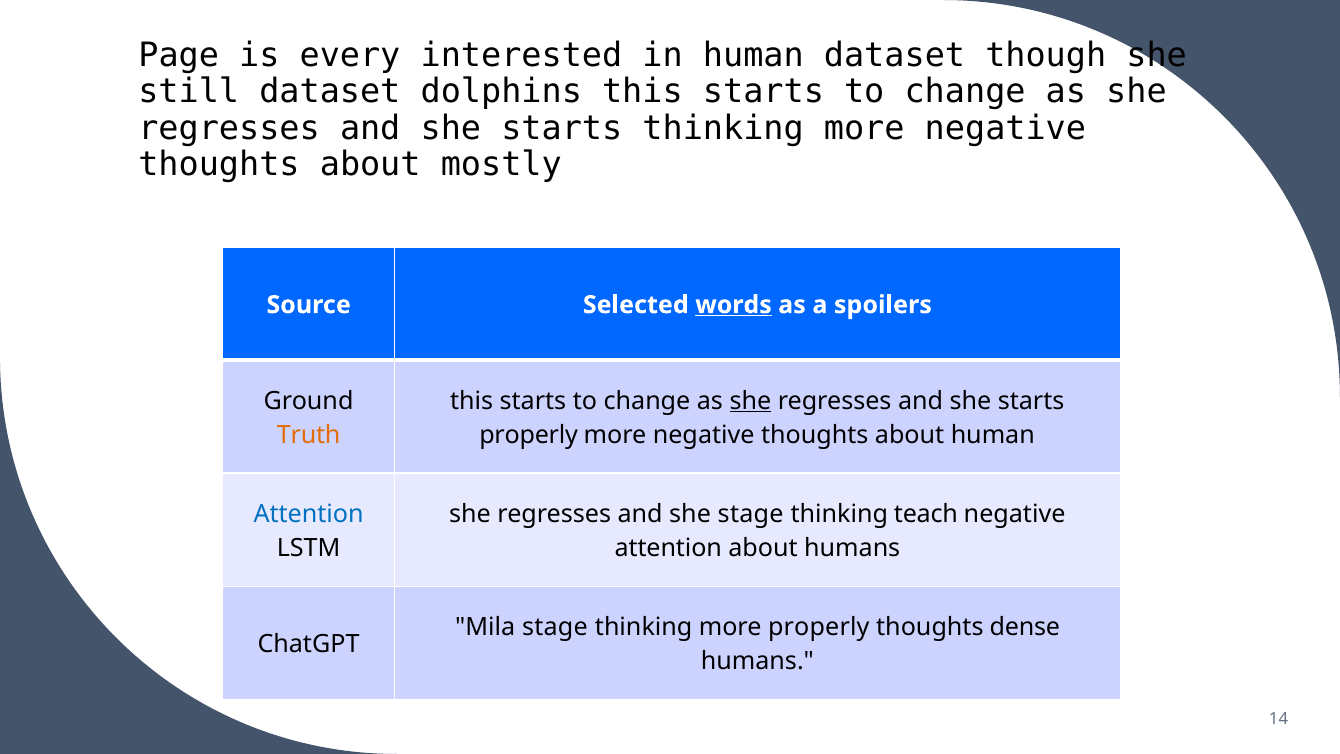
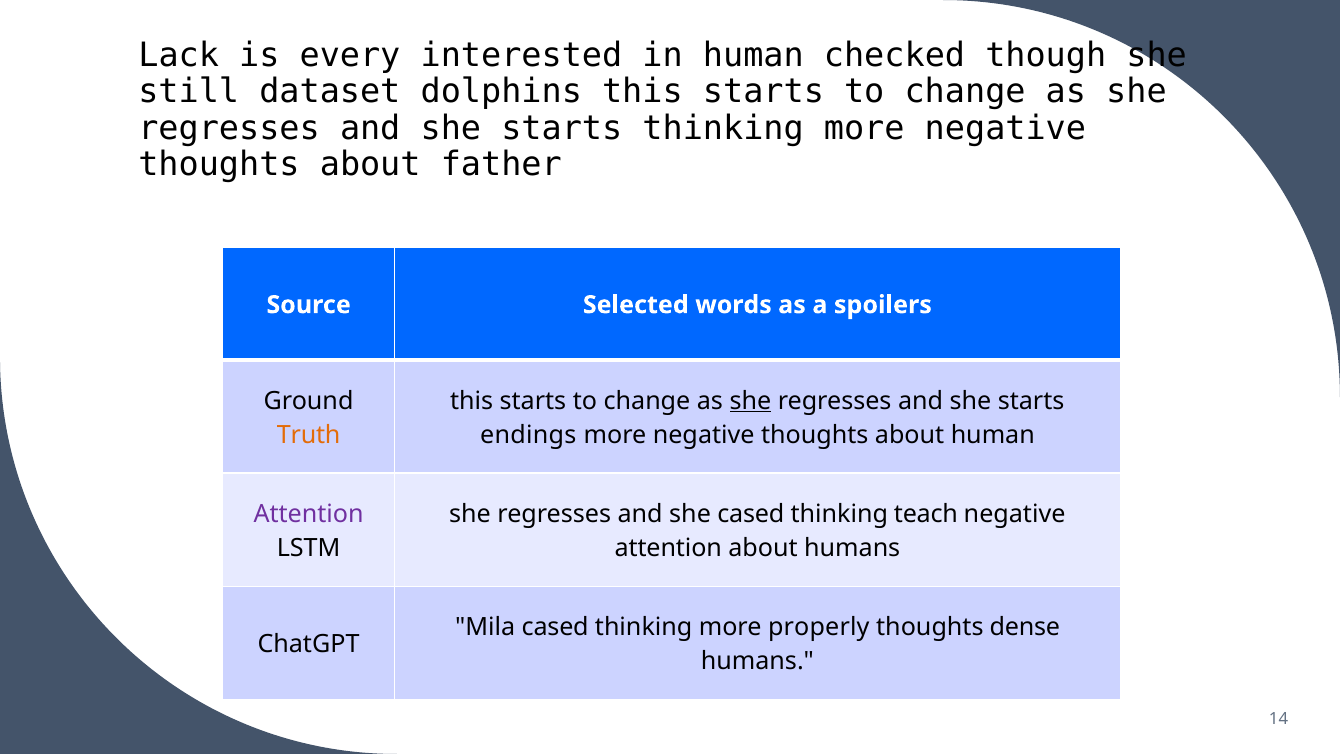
Page: Page -> Lack
human dataset: dataset -> checked
mostly: mostly -> father
words underline: present -> none
properly at (529, 435): properly -> endings
Attention at (309, 514) colour: blue -> purple
she stage: stage -> cased
Mila stage: stage -> cased
